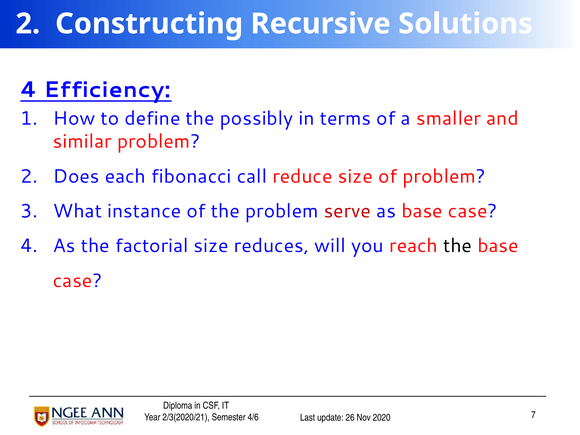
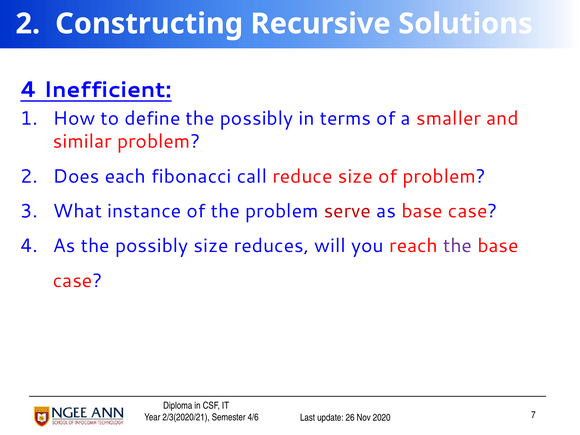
Efficiency: Efficiency -> Inefficient
As the factorial: factorial -> possibly
the at (458, 246) colour: black -> purple
